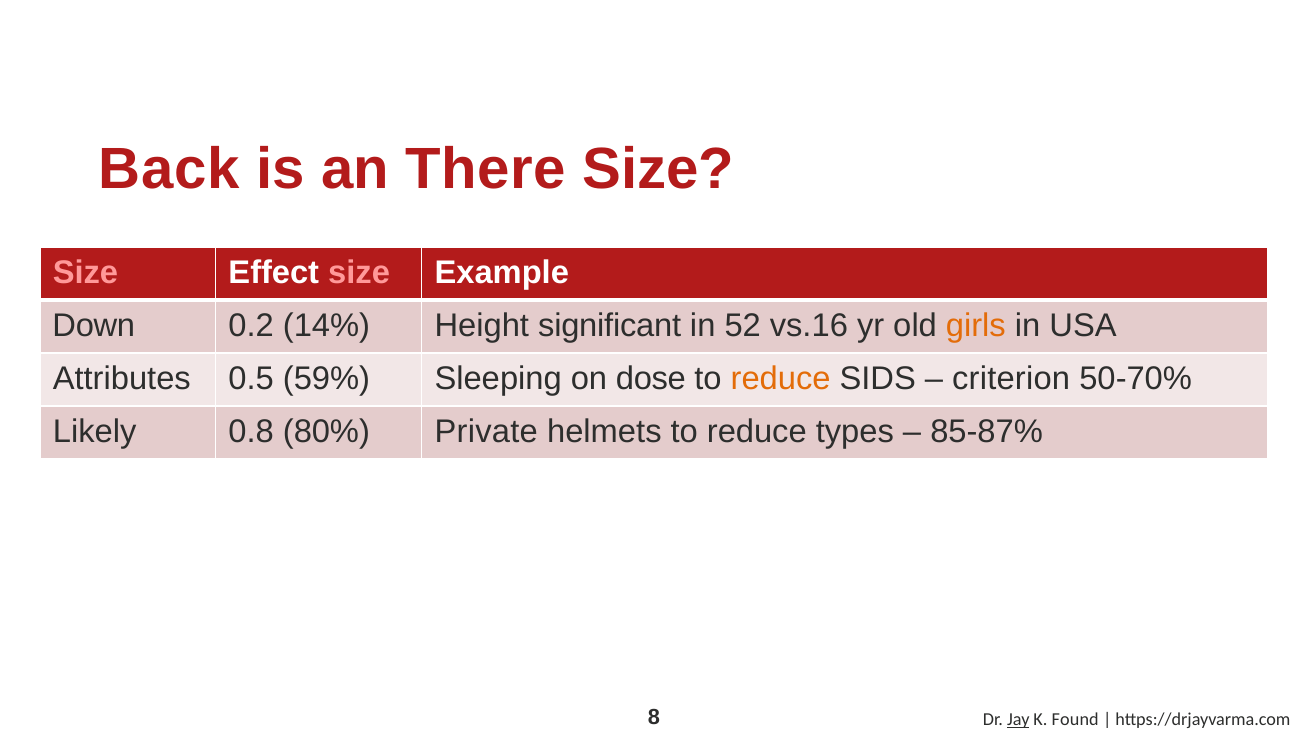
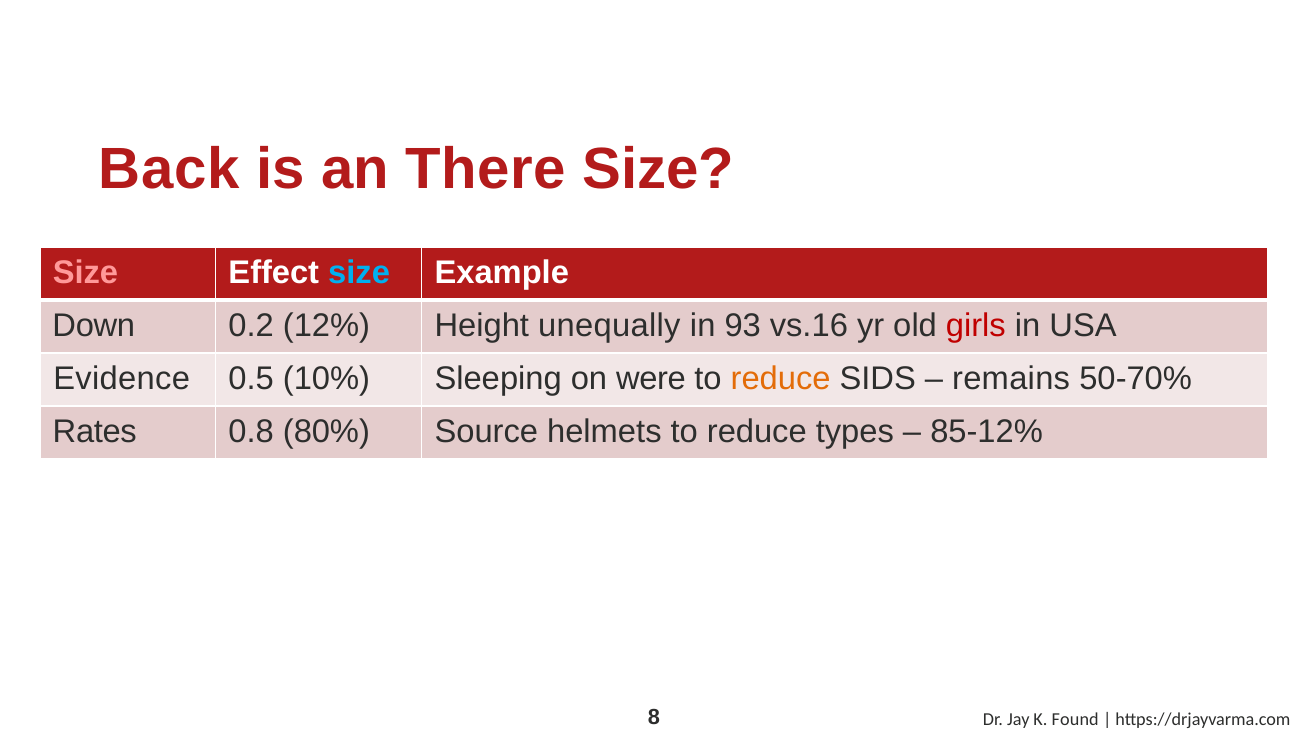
size at (359, 272) colour: pink -> light blue
14%: 14% -> 12%
significant: significant -> unequally
52: 52 -> 93
girls colour: orange -> red
Attributes: Attributes -> Evidence
59%: 59% -> 10%
dose: dose -> were
criterion: criterion -> remains
Likely: Likely -> Rates
Private: Private -> Source
85-87%: 85-87% -> 85-12%
Jay underline: present -> none
